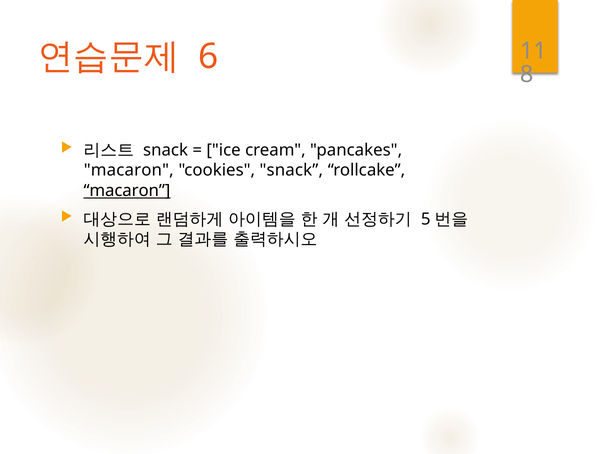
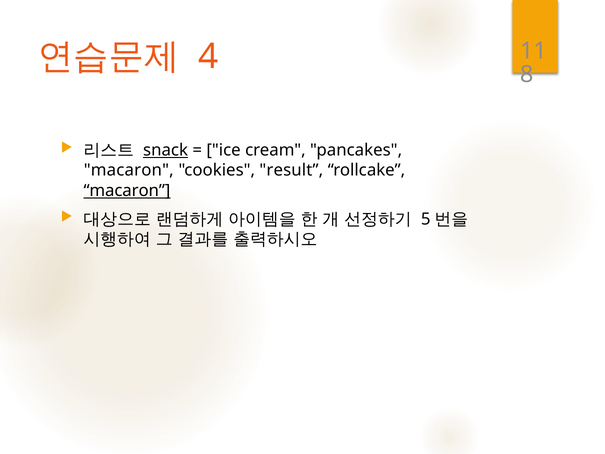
6: 6 -> 4
snack at (166, 150) underline: none -> present
cookies snack: snack -> result
